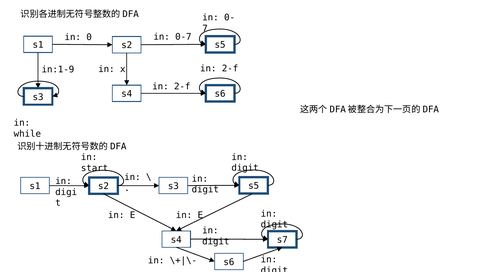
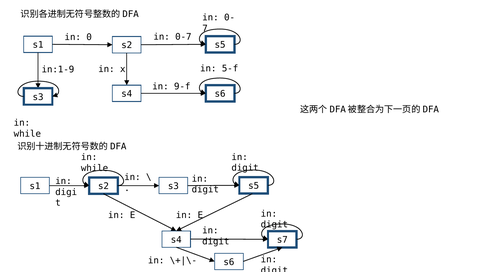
2-f at (230, 68): 2-f -> 5-f
2-f at (182, 86): 2-f -> 9-f
start at (95, 168): start -> while
